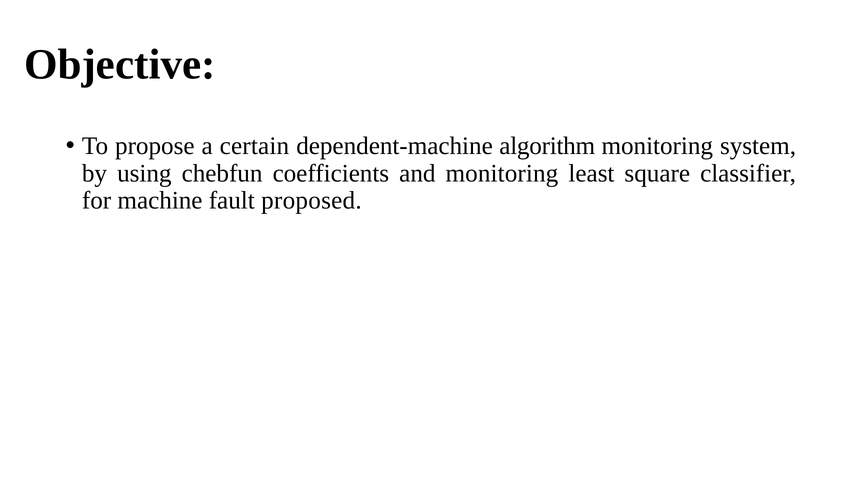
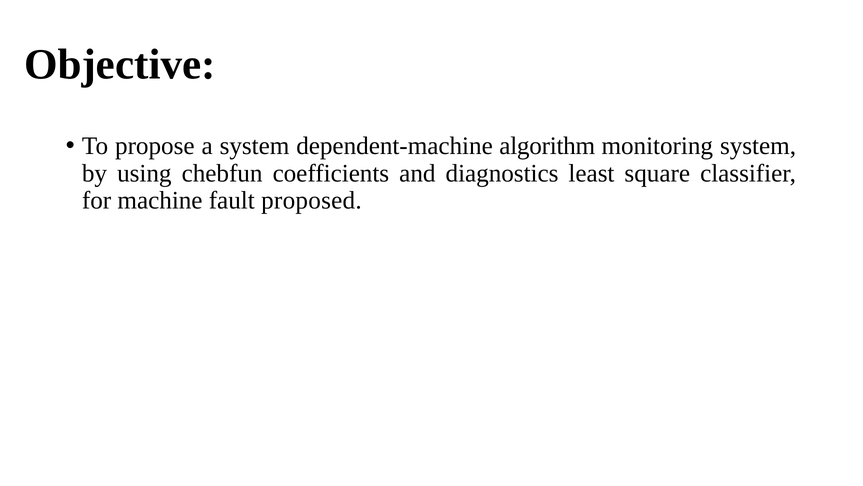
a certain: certain -> system
and monitoring: monitoring -> diagnostics
